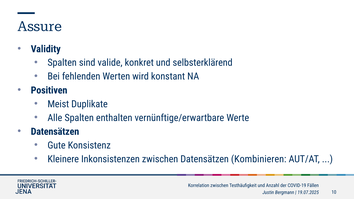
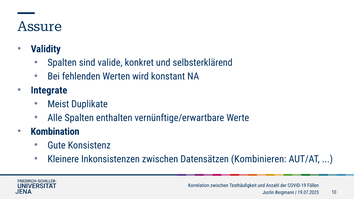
Positiven: Positiven -> Integrate
Datensätzen at (55, 132): Datensätzen -> Kombination
